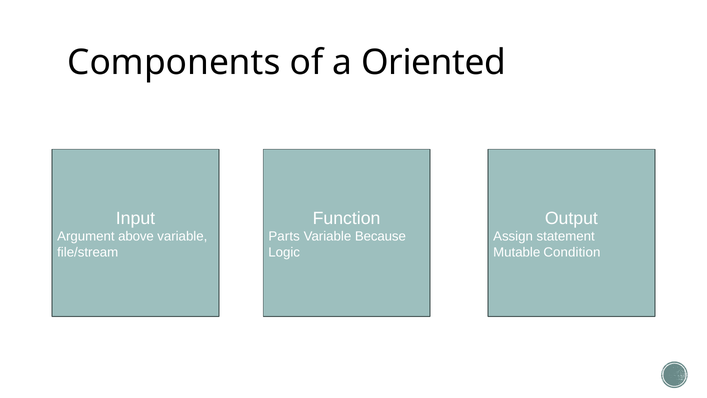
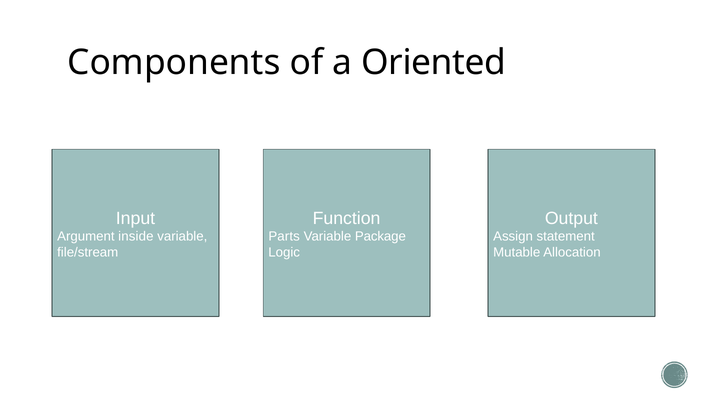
above: above -> inside
Because: Because -> Package
Condition: Condition -> Allocation
